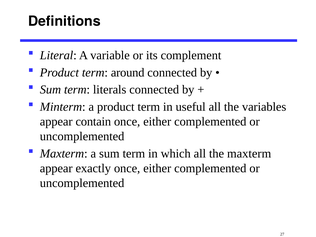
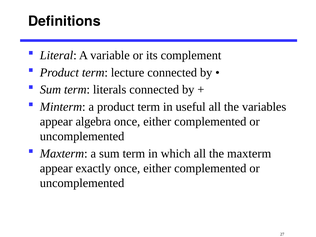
around: around -> lecture
contain: contain -> algebra
